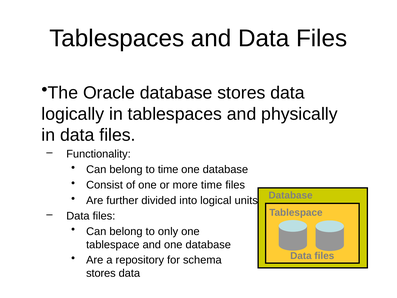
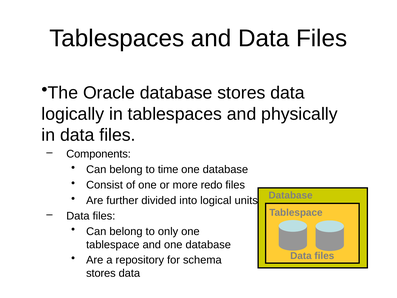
Functionality: Functionality -> Components
more time: time -> redo
